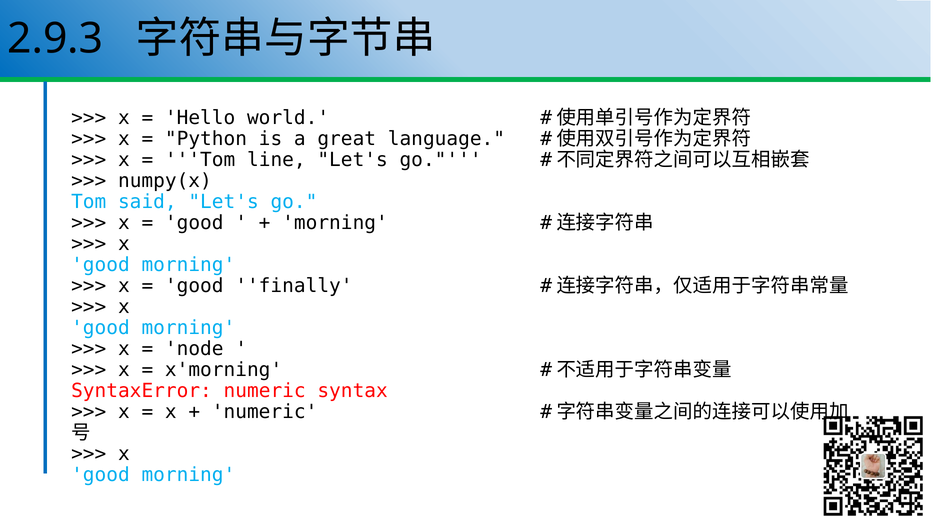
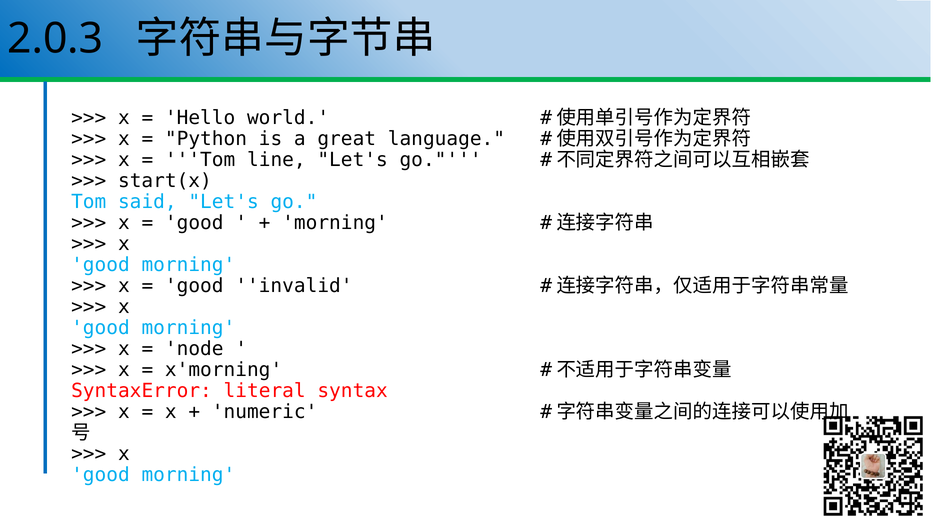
2.9.3: 2.9.3 -> 2.0.3
numpy(x: numpy(x -> start(x
finally: finally -> invalid
SyntaxError numeric: numeric -> literal
